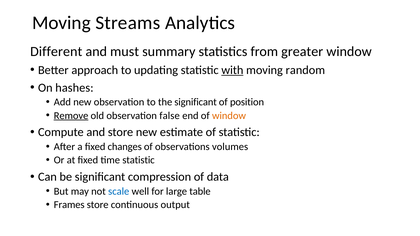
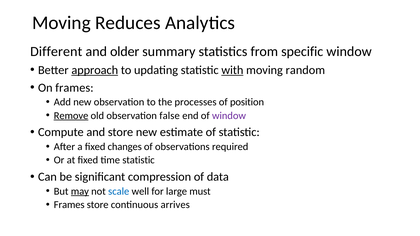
Streams: Streams -> Reduces
must: must -> older
greater: greater -> specific
approach underline: none -> present
On hashes: hashes -> frames
the significant: significant -> processes
window at (229, 116) colour: orange -> purple
volumes: volumes -> required
may underline: none -> present
table: table -> must
output: output -> arrives
